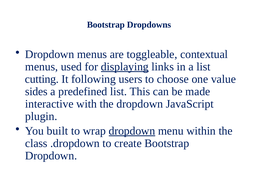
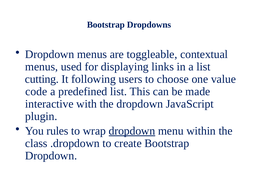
displaying underline: present -> none
sides: sides -> code
built: built -> rules
